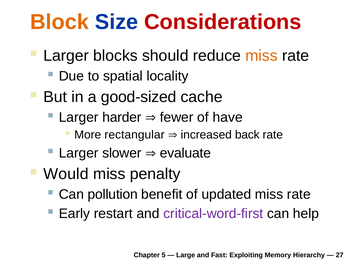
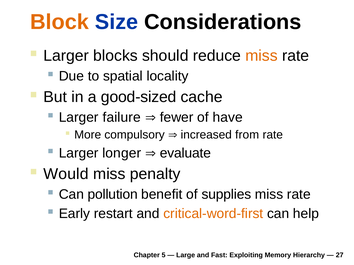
Considerations colour: red -> black
harder: harder -> failure
rectangular: rectangular -> compulsory
back: back -> from
slower: slower -> longer
updated: updated -> supplies
critical-word-first colour: purple -> orange
